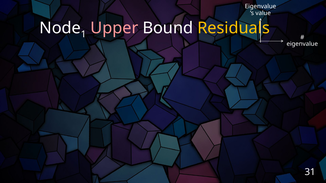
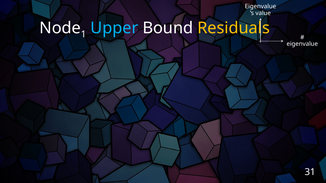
Upper colour: pink -> light blue
